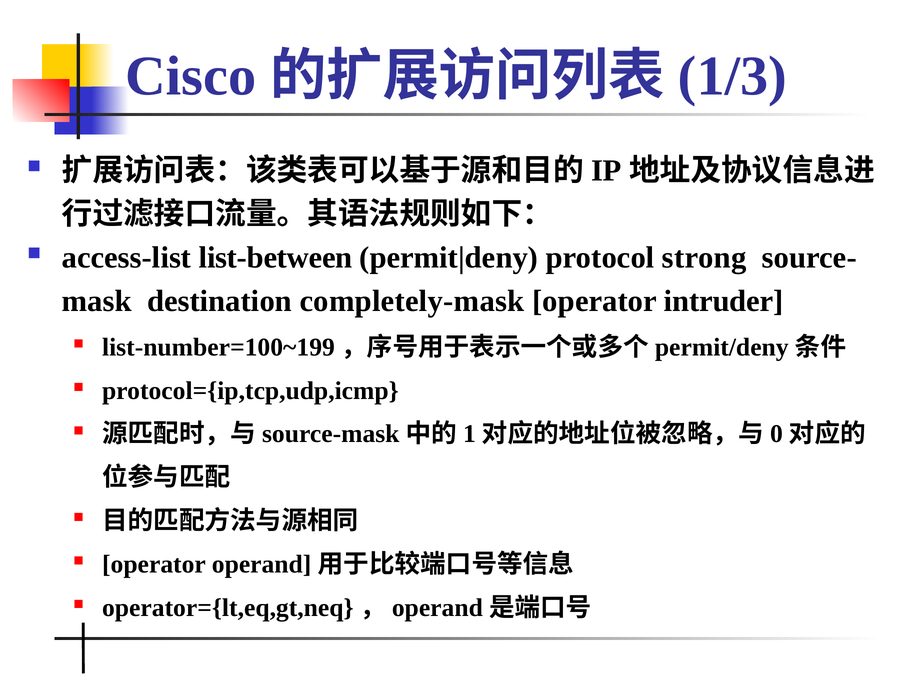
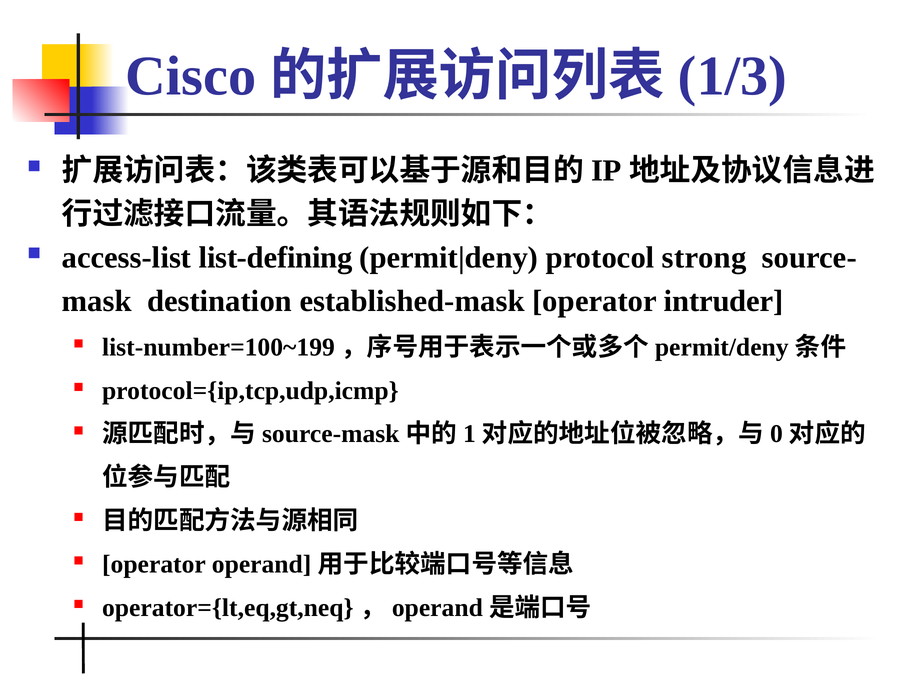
list-between: list-between -> list-defining
completely-mask: completely-mask -> established-mask
